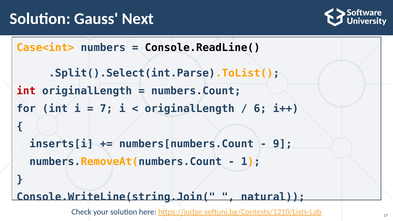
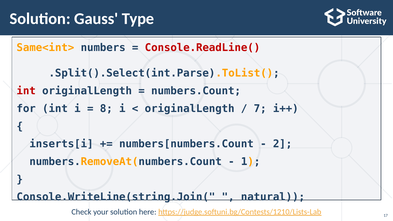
Next: Next -> Type
Case<int>: Case<int> -> Same<int>
Console.ReadLine( colour: black -> red
7: 7 -> 8
6: 6 -> 7
9: 9 -> 2
